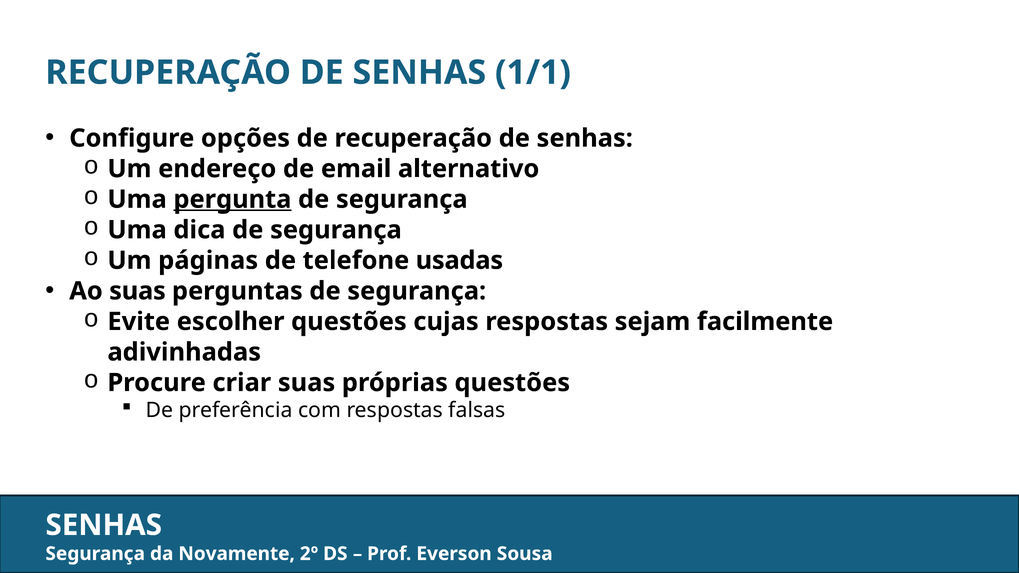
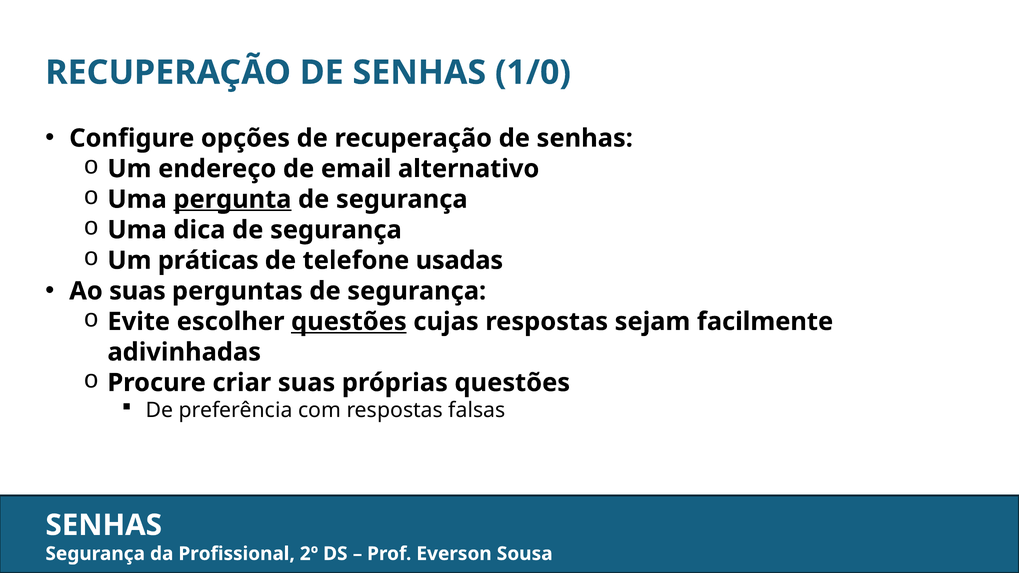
1/1: 1/1 -> 1/0
páginas: páginas -> práticas
questões at (349, 322) underline: none -> present
Novamente: Novamente -> Profissional
